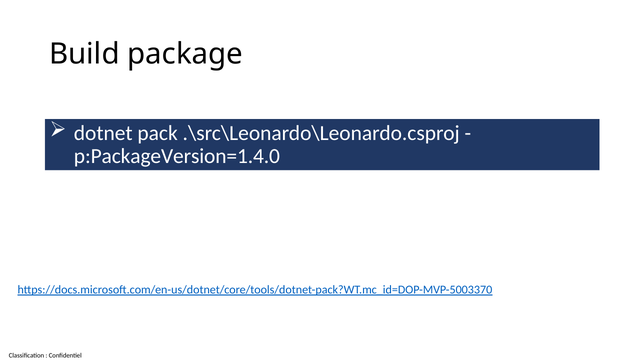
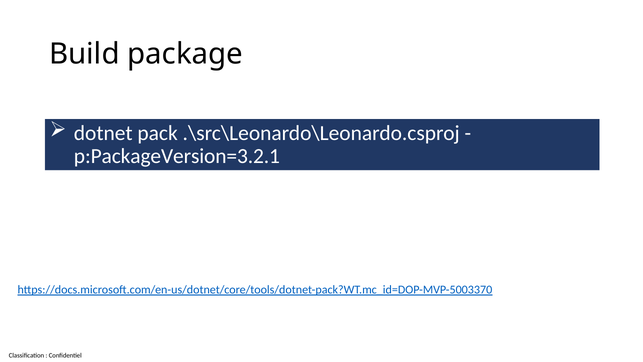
p:PackageVersion=1.4.0: p:PackageVersion=1.4.0 -> p:PackageVersion=3.2.1
